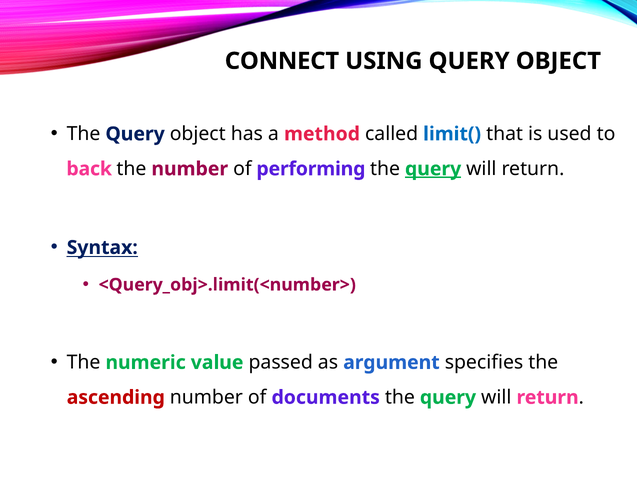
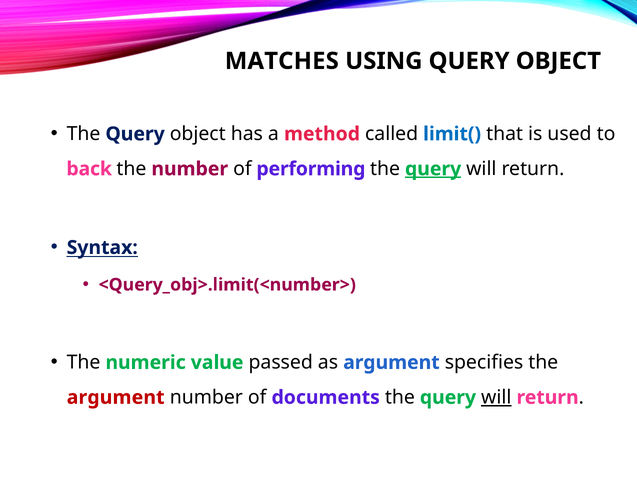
CONNECT: CONNECT -> MATCHES
ascending at (116, 398): ascending -> argument
will at (496, 398) underline: none -> present
